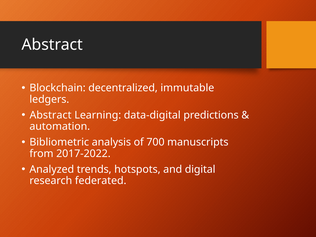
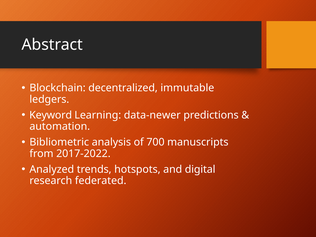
Abstract at (51, 115): Abstract -> Keyword
data-digital: data-digital -> data-newer
